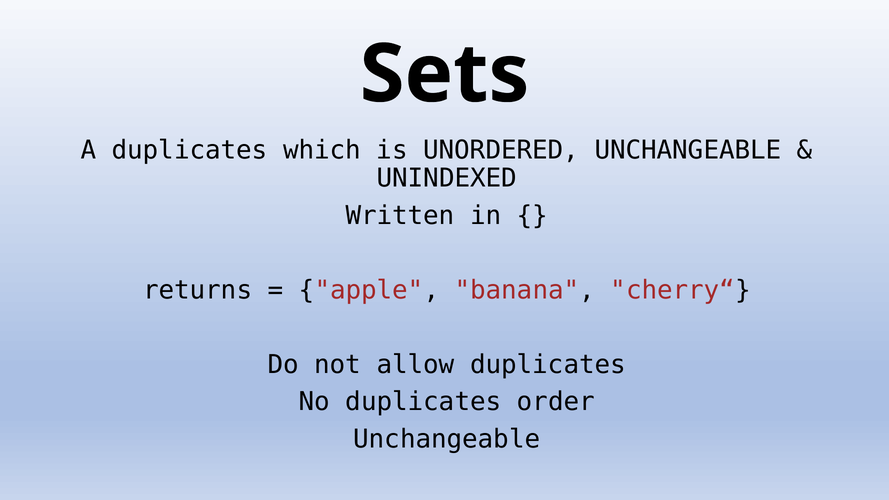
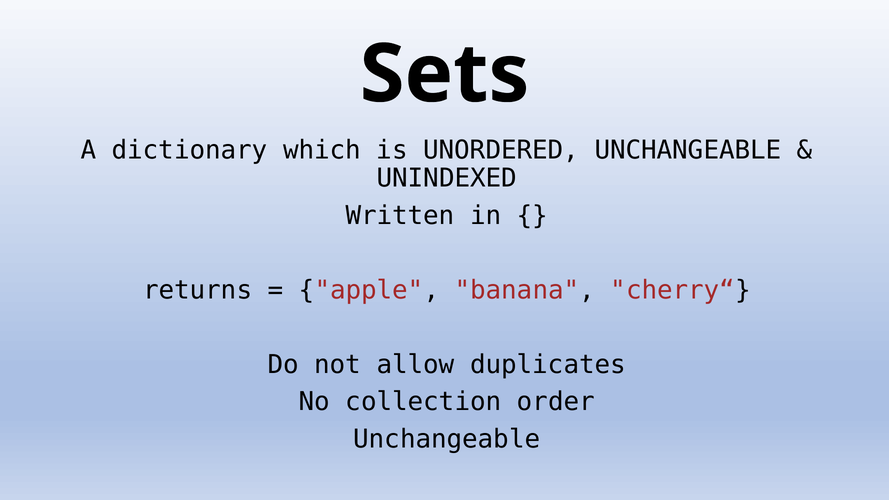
A duplicates: duplicates -> dictionary
No duplicates: duplicates -> collection
